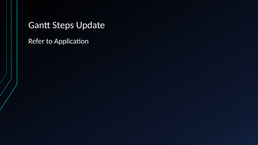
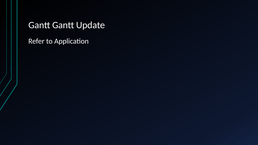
Gantt Steps: Steps -> Gantt
